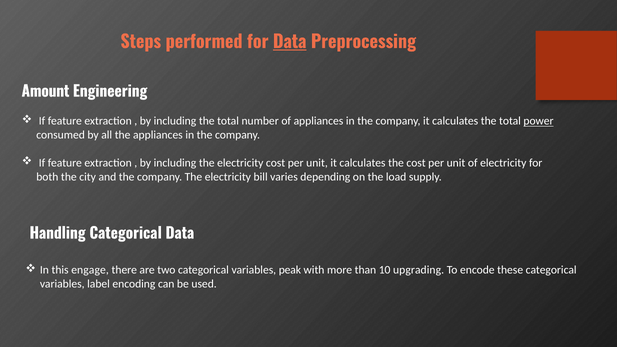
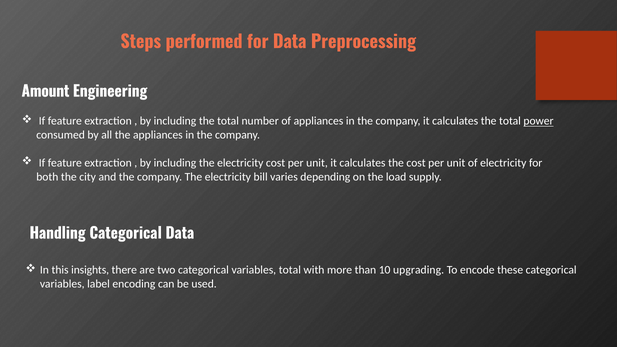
Data at (290, 42) underline: present -> none
engage: engage -> insights
variables peak: peak -> total
